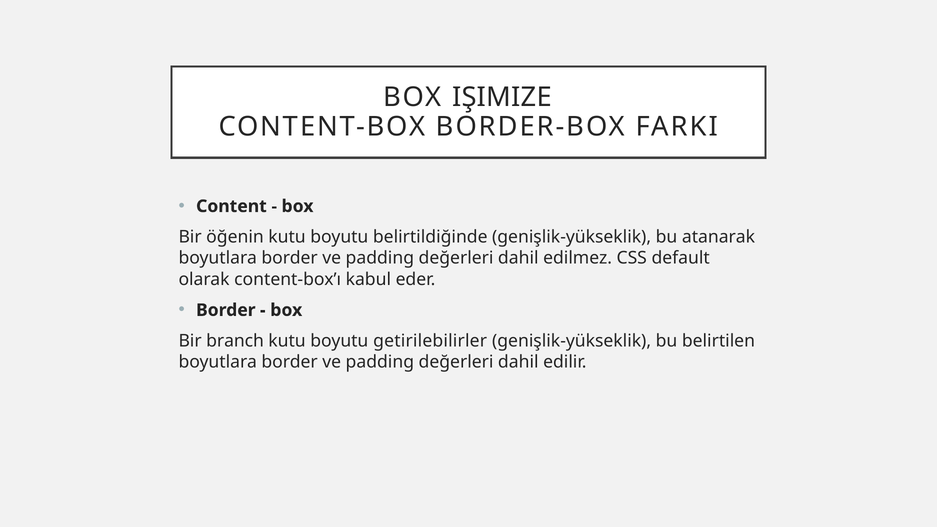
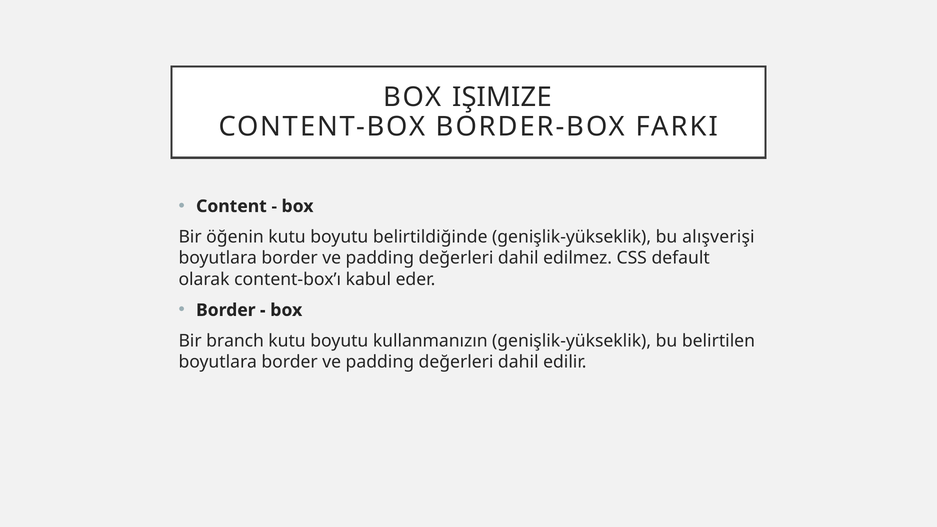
atanarak: atanarak -> alışverişi
getirilebilirler: getirilebilirler -> kullanmanızın
